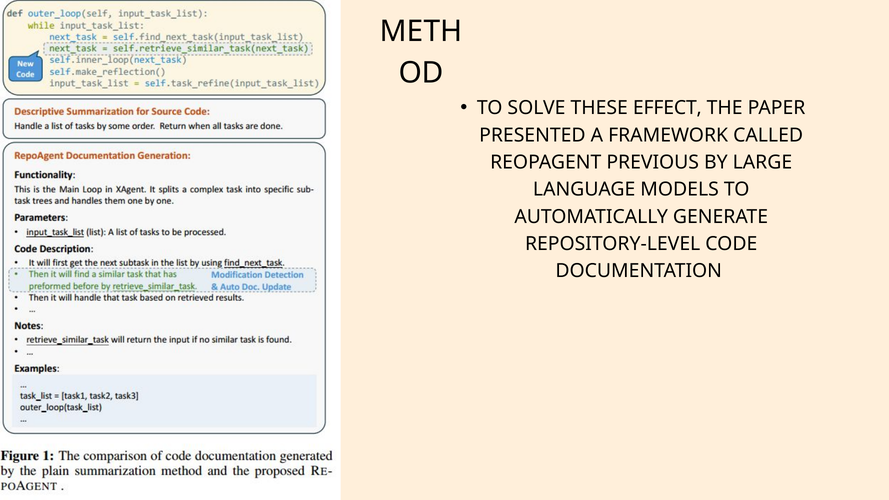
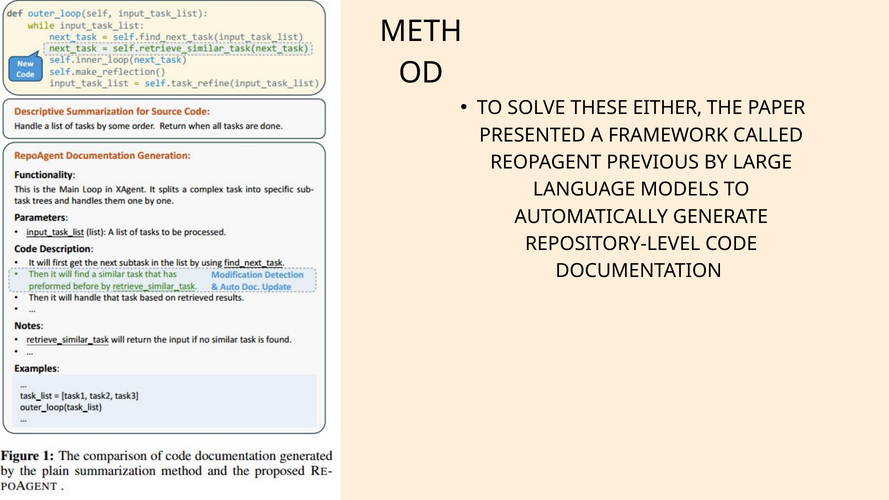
EFFECT: EFFECT -> EITHER
